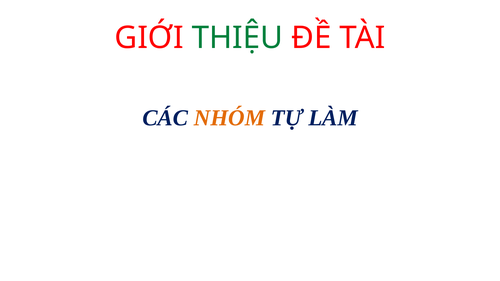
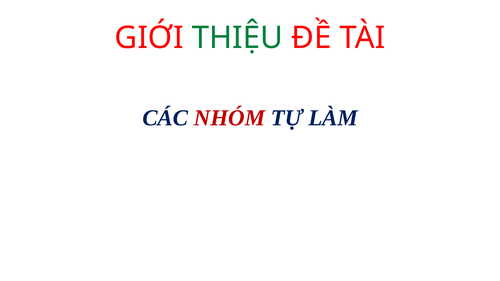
NHÓM colour: orange -> red
